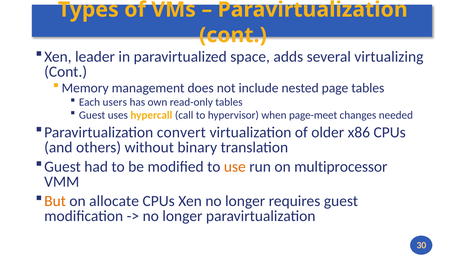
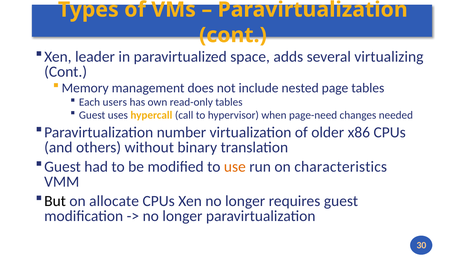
page-meet: page-meet -> page-need
convert: convert -> number
multiprocessor: multiprocessor -> characteristics
But colour: orange -> black
